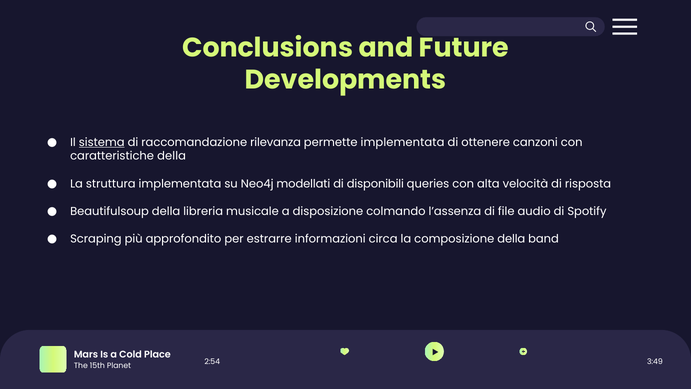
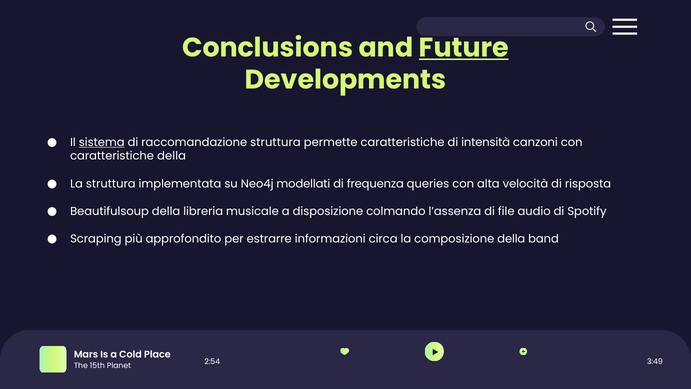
Future underline: none -> present
raccomandazione rilevanza: rilevanza -> struttura
permette implementata: implementata -> caratteristiche
ottenere: ottenere -> intensità
disponibili: disponibili -> frequenza
